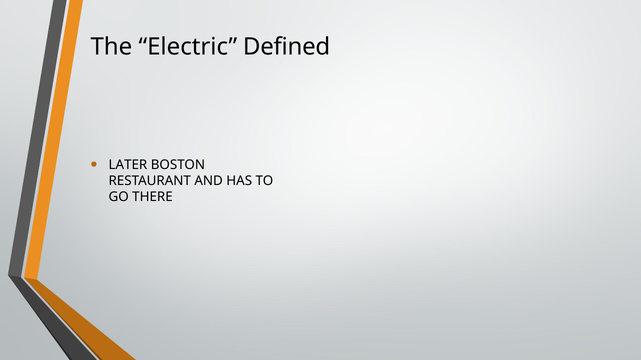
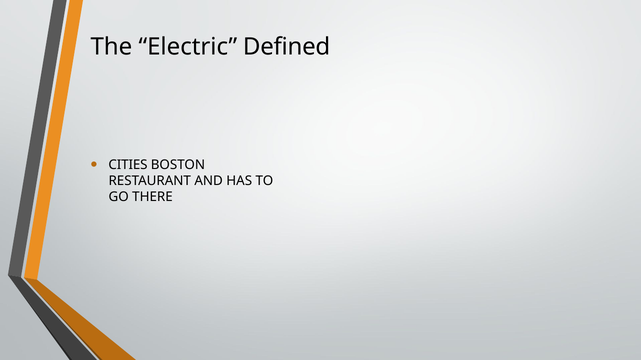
LATER: LATER -> CITIES
